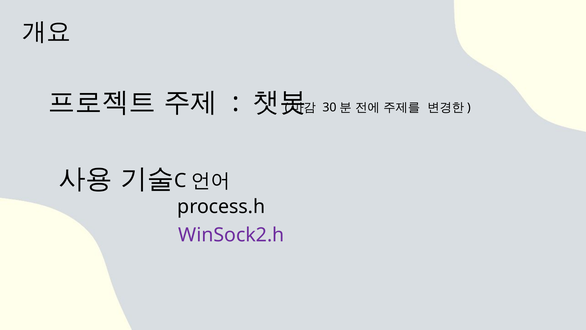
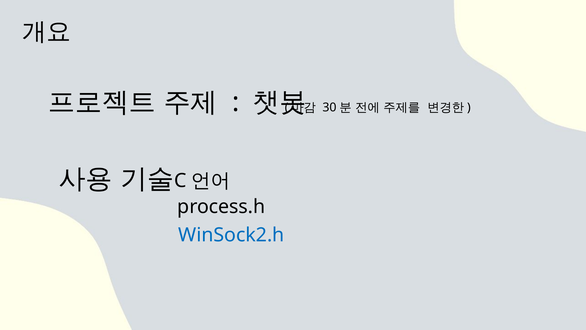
WinSock2.h colour: purple -> blue
